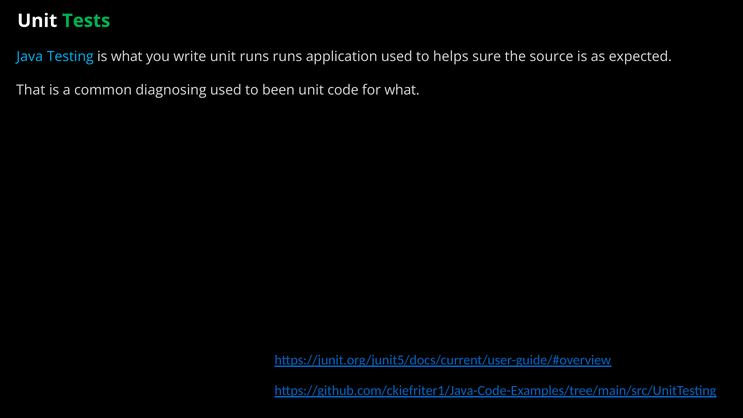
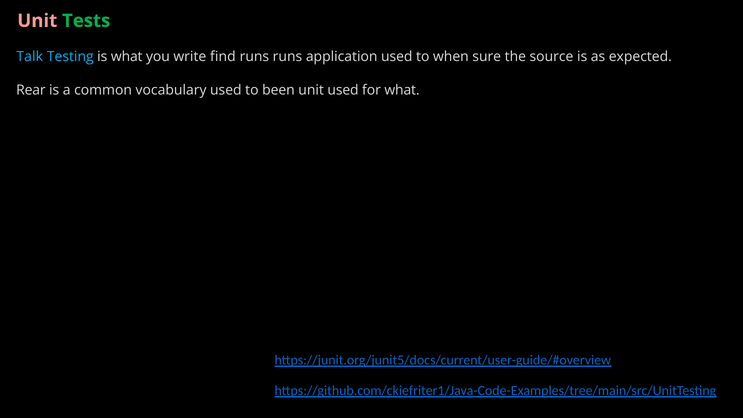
Unit at (37, 21) colour: white -> pink
Java: Java -> Talk
write unit: unit -> find
helps: helps -> when
That: That -> Rear
diagnosing: diagnosing -> vocabulary
unit code: code -> used
